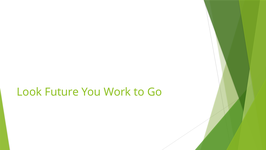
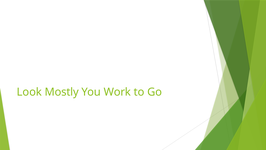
Future: Future -> Mostly
